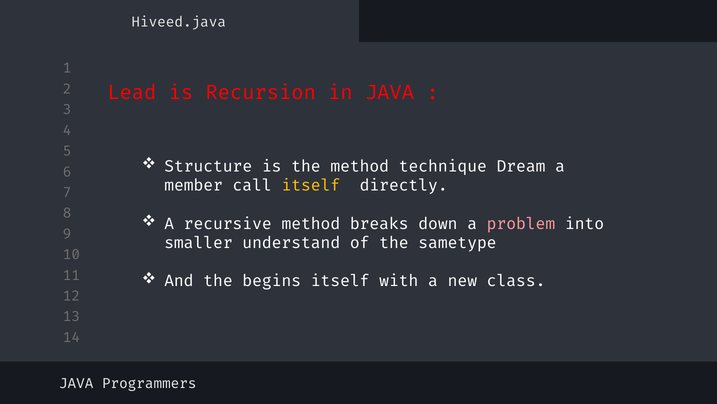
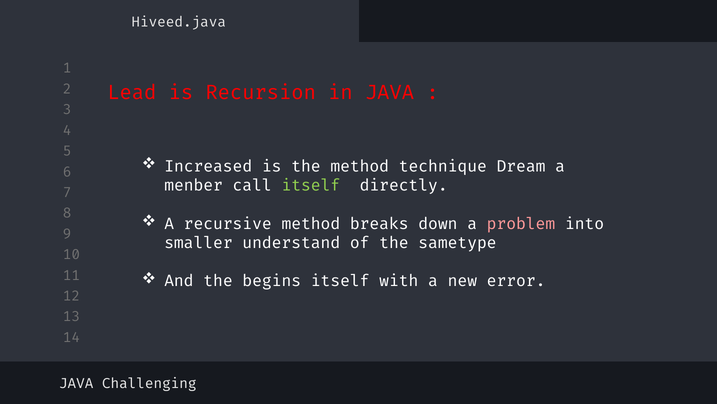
Structure: Structure -> Increased
member: member -> menber
itself at (311, 185) colour: yellow -> light green
class: class -> error
Programmers: Programmers -> Challenging
